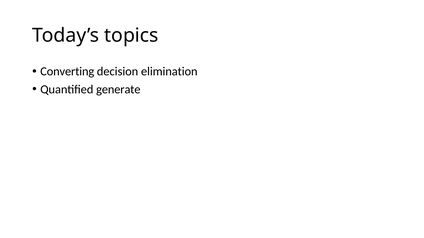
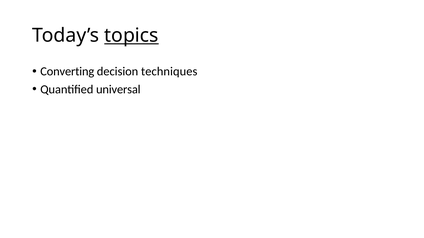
topics underline: none -> present
elimination: elimination -> techniques
generate: generate -> universal
